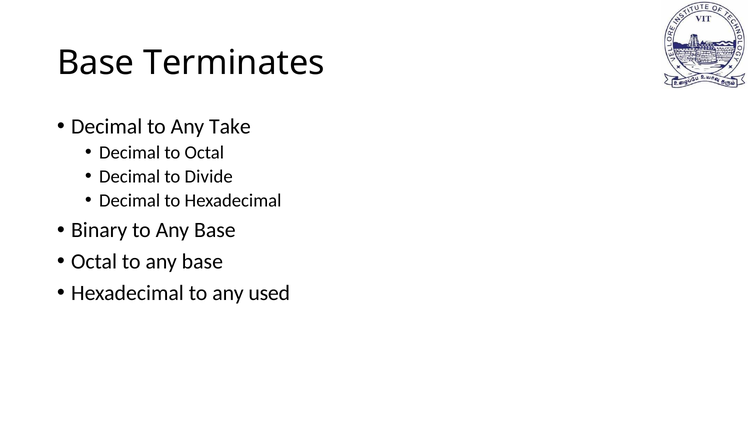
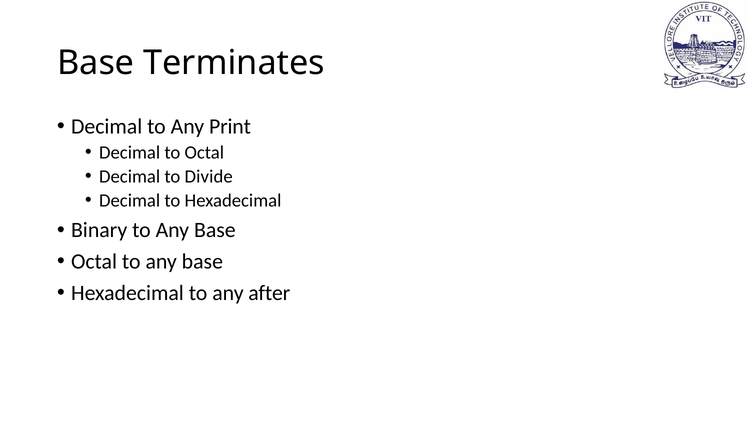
Take: Take -> Print
used: used -> after
